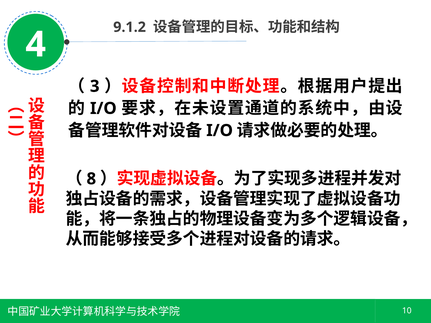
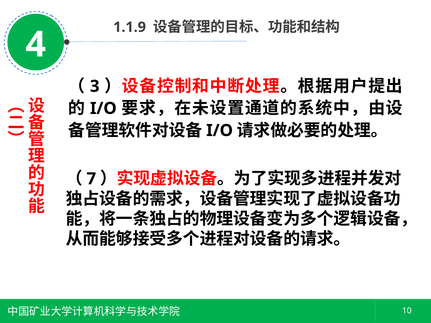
9.1.2: 9.1.2 -> 1.1.9
8: 8 -> 7
